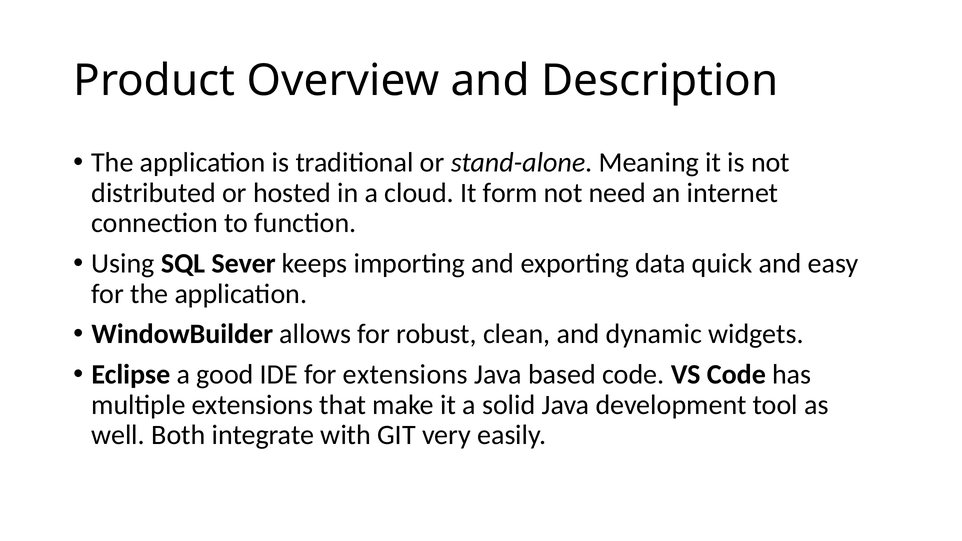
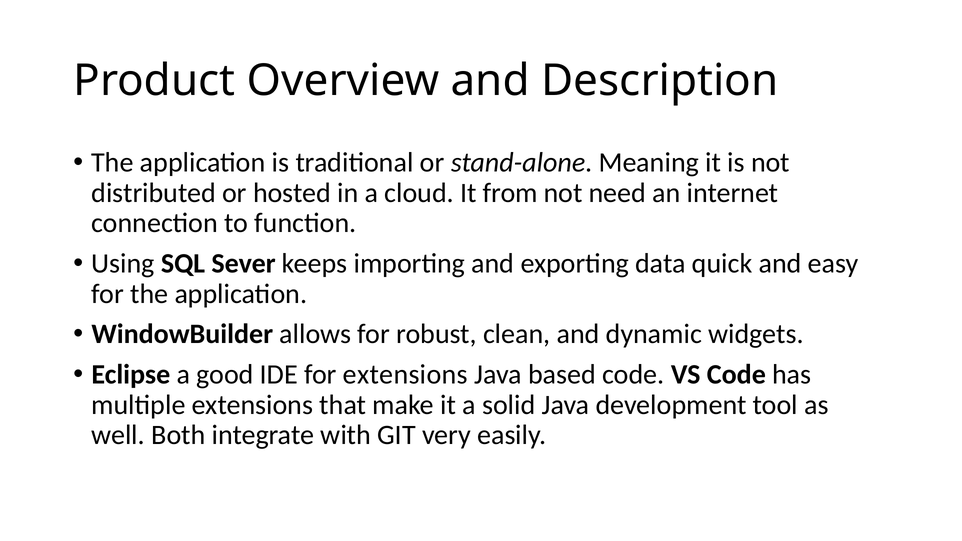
form: form -> from
